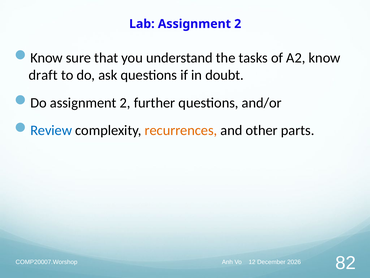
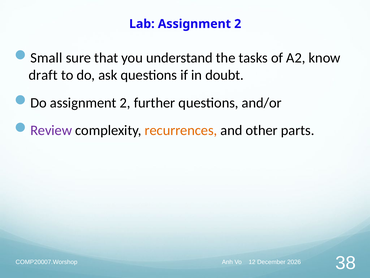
Know at (47, 58): Know -> Small
Review colour: blue -> purple
82: 82 -> 38
